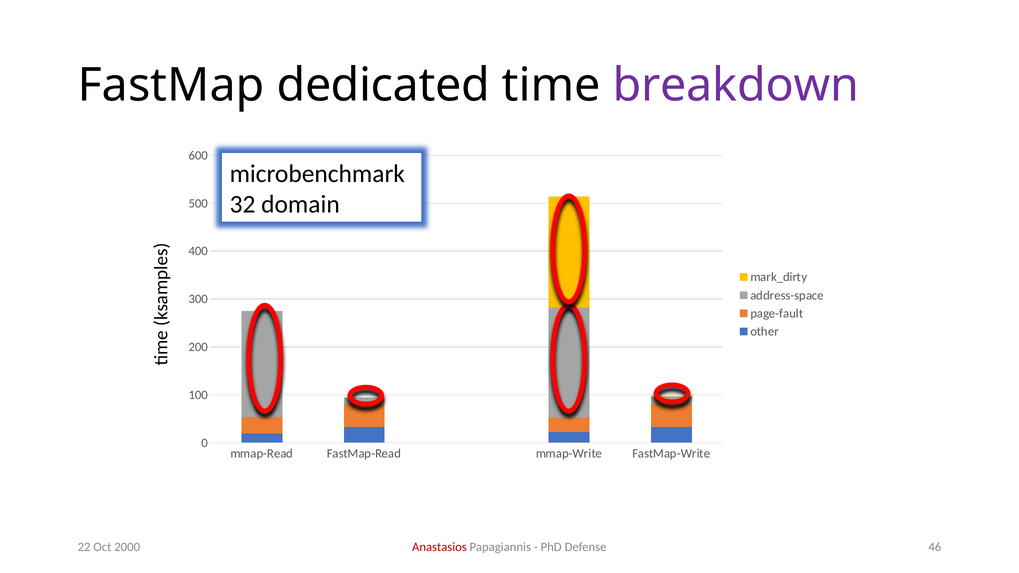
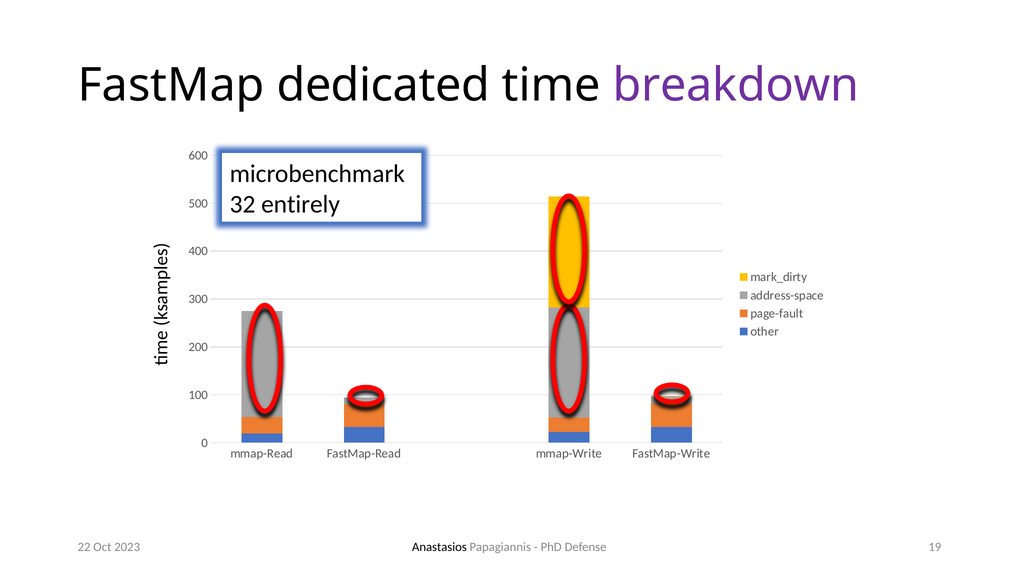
domain: domain -> entirely
Anastasios colour: red -> black
46: 46 -> 19
2000: 2000 -> 2023
